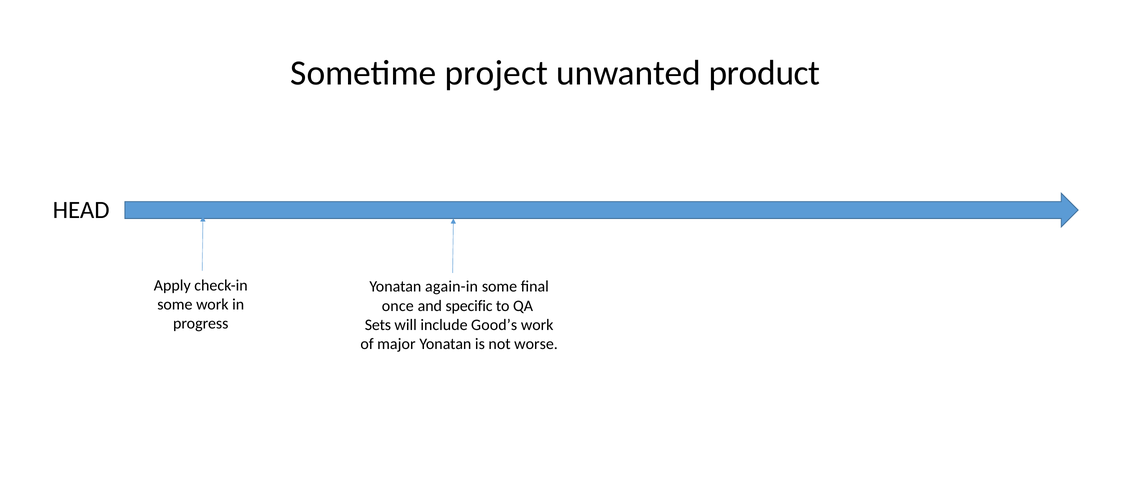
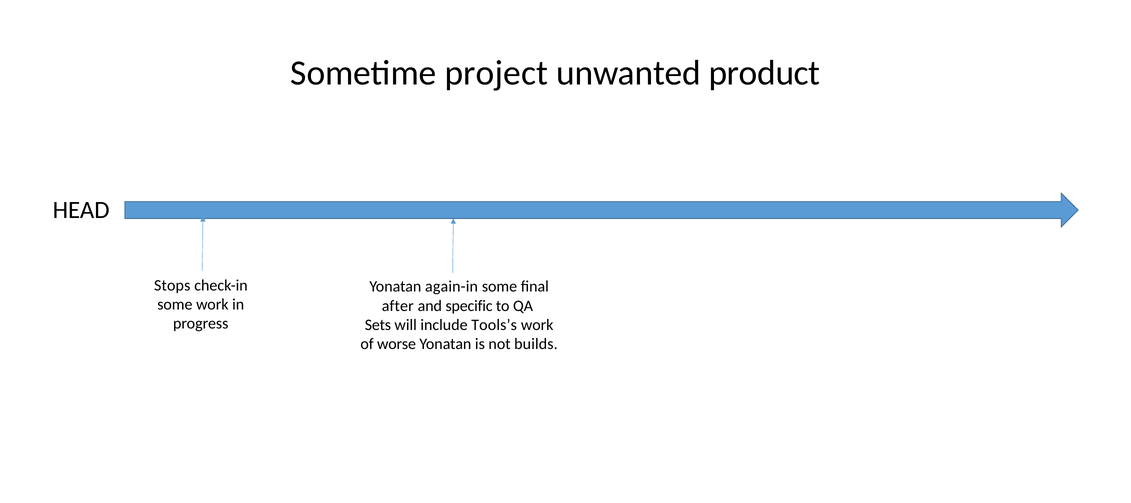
Apply: Apply -> Stops
once: once -> after
Good’s: Good’s -> Tools’s
major: major -> worse
worse: worse -> builds
